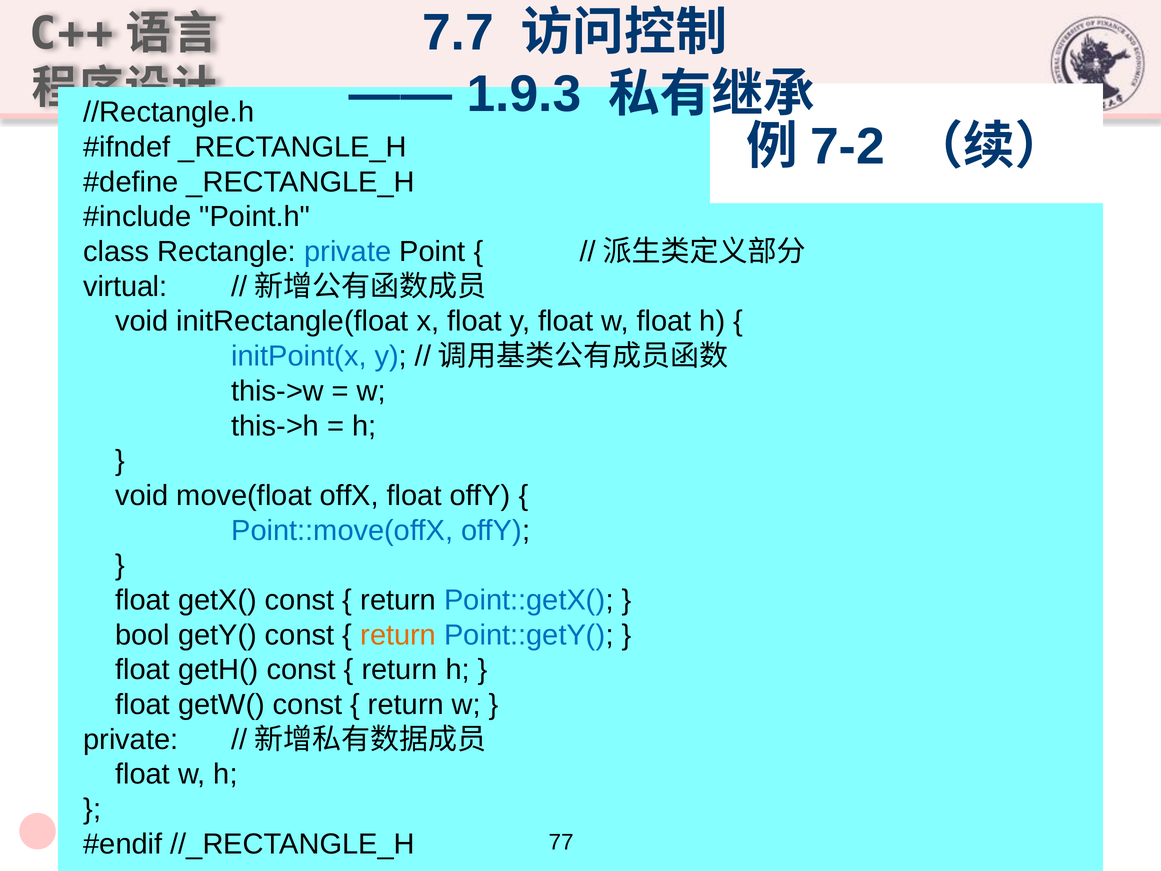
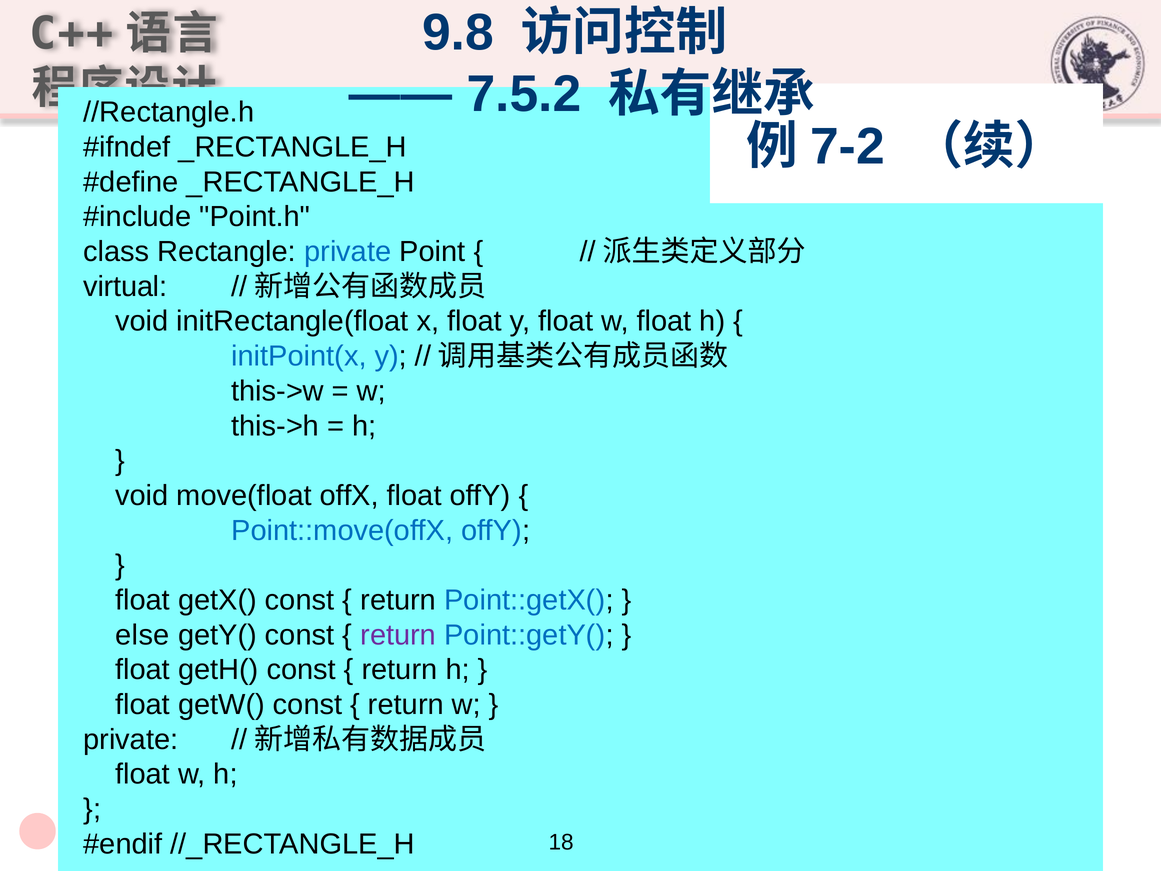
7.7: 7.7 -> 9.8
1.9.3: 1.9.3 -> 7.5.2
bool: bool -> else
return at (398, 635) colour: orange -> purple
77: 77 -> 18
